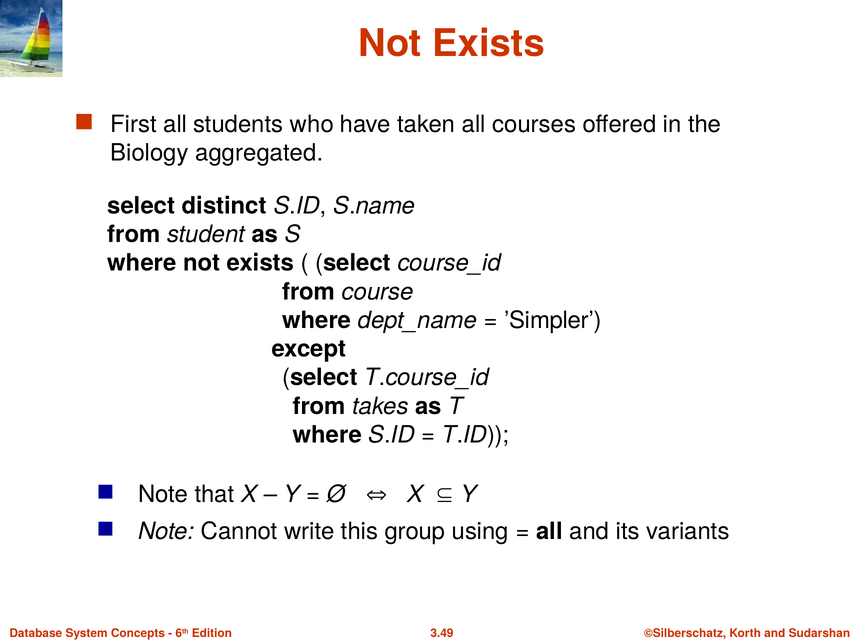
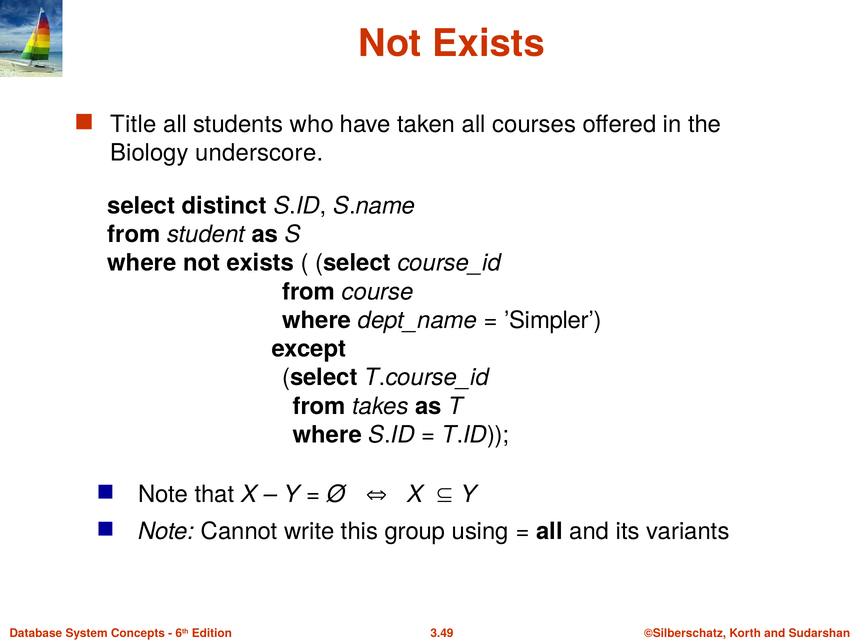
First: First -> Title
aggregated: aggregated -> underscore
